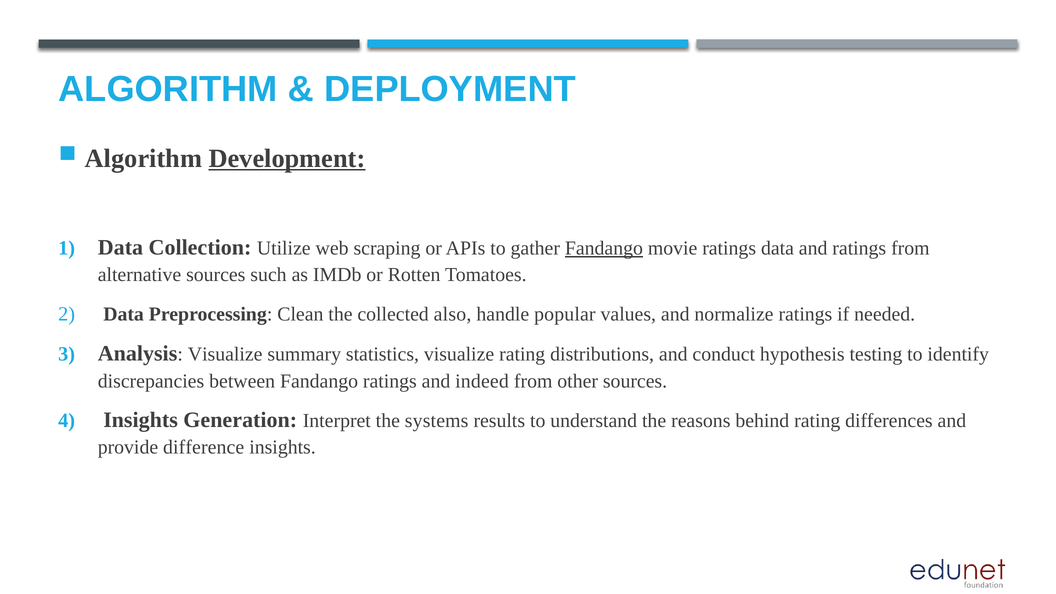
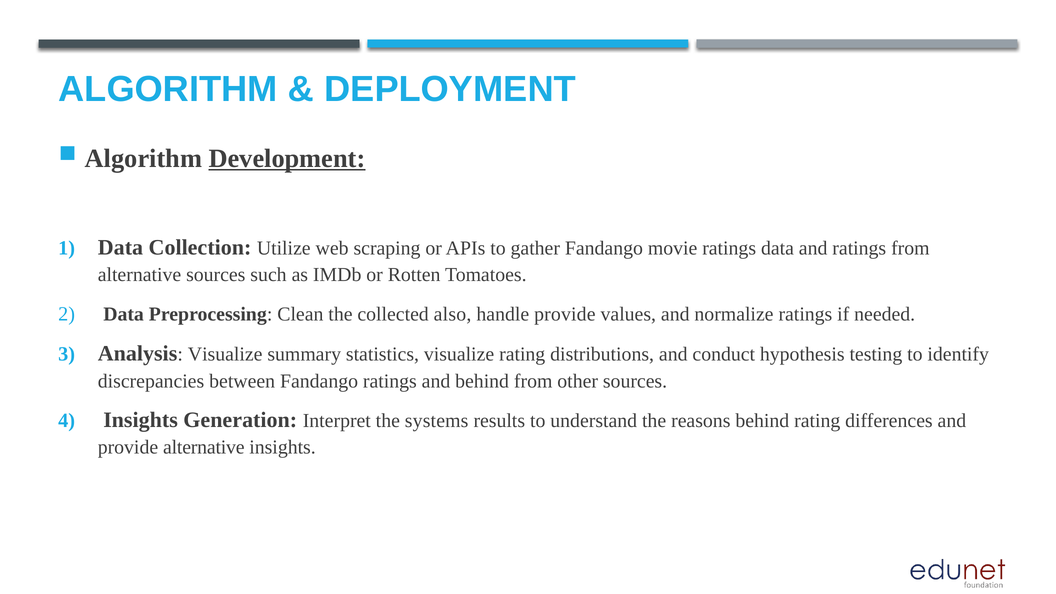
Fandango at (604, 248) underline: present -> none
handle popular: popular -> provide
and indeed: indeed -> behind
provide difference: difference -> alternative
